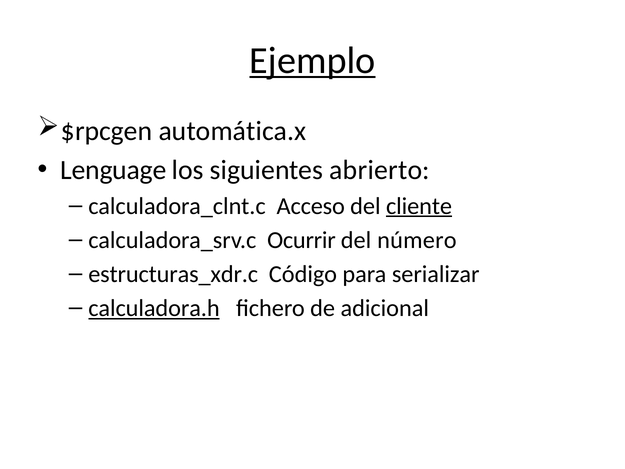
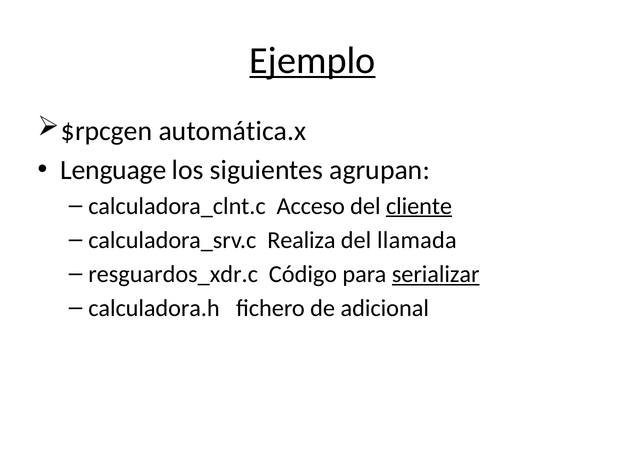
abrierto: abrierto -> agrupan
Ocurrir: Ocurrir -> Realiza
número: número -> llamada
estructuras_xdr.c: estructuras_xdr.c -> resguardos_xdr.c
serializar underline: none -> present
calculadora.h underline: present -> none
